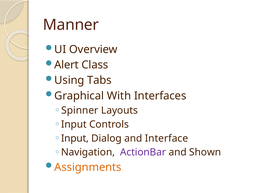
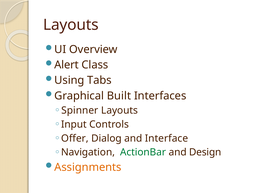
Manner at (71, 25): Manner -> Layouts
With: With -> Built
Input at (75, 139): Input -> Offer
ActionBar colour: purple -> green
Shown: Shown -> Design
